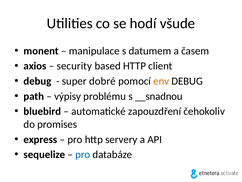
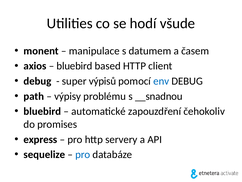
security at (74, 66): security -> bluebird
dobré: dobré -> výpisů
env colour: orange -> blue
